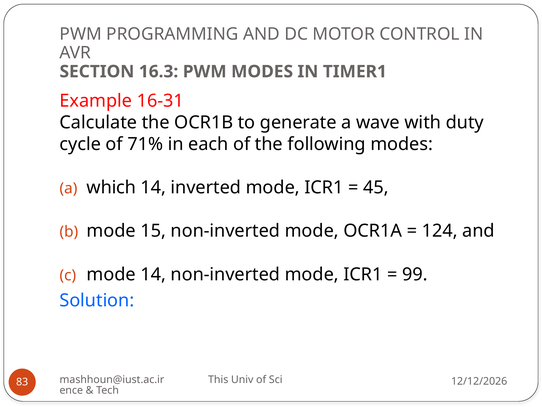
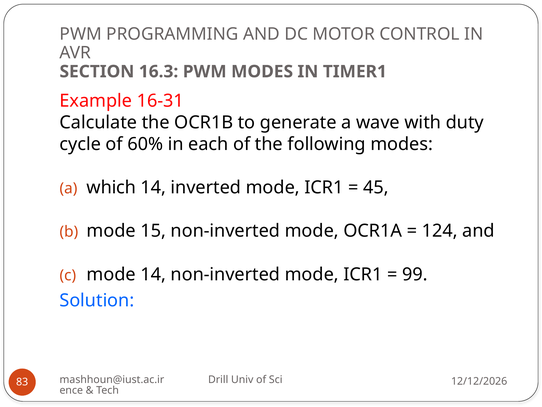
71%: 71% -> 60%
This: This -> Drill
